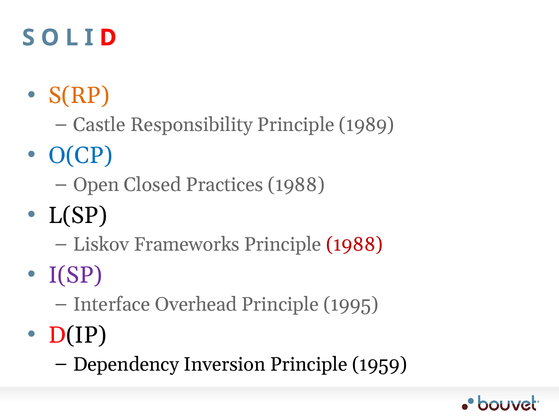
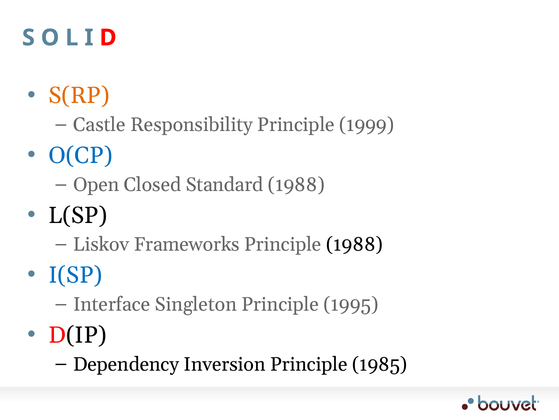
1989: 1989 -> 1999
Practices: Practices -> Standard
1988 at (354, 244) colour: red -> black
I(SP colour: purple -> blue
Overhead: Overhead -> Singleton
1959: 1959 -> 1985
